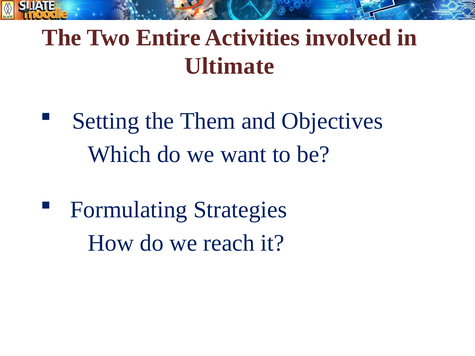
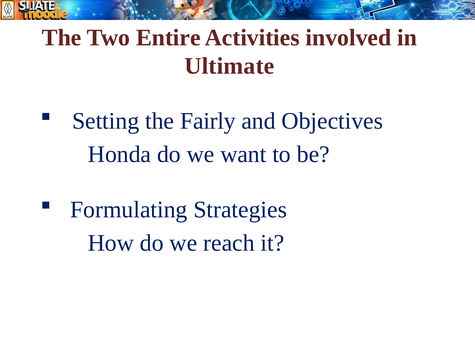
Them: Them -> Fairly
Which: Which -> Honda
